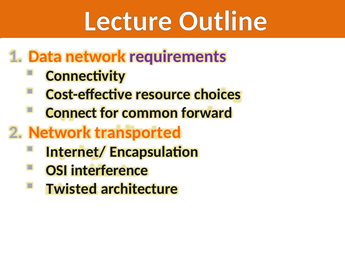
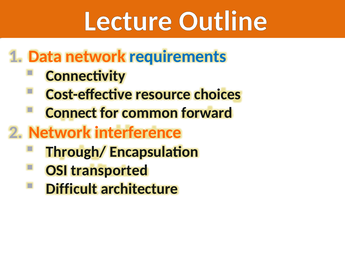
requirements colour: purple -> blue
transported: transported -> interference
Internet/: Internet/ -> Through/
interference: interference -> transported
Twisted: Twisted -> Difficult
